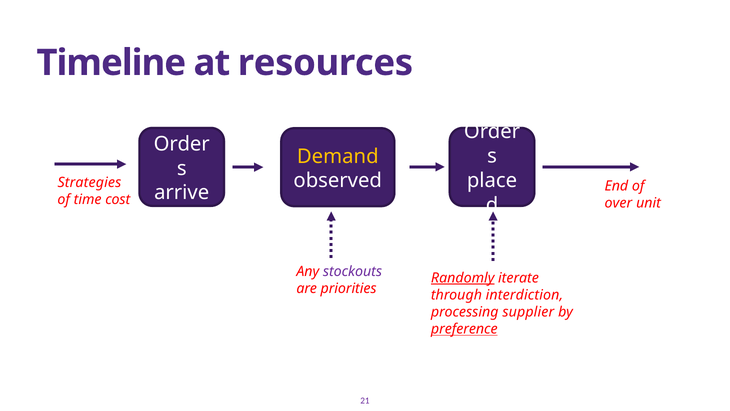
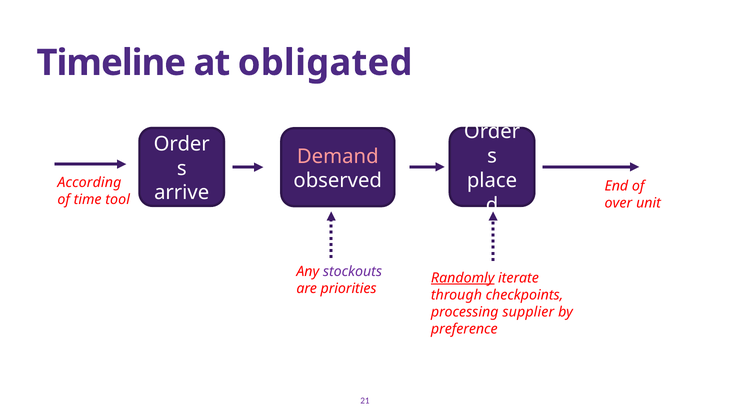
resources: resources -> obligated
Demand colour: yellow -> pink
Strategies: Strategies -> According
cost: cost -> tool
interdiction: interdiction -> checkpoints
preference underline: present -> none
